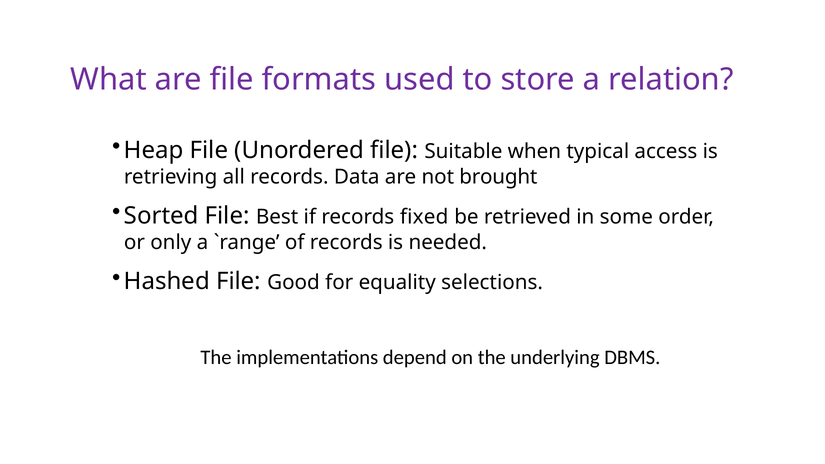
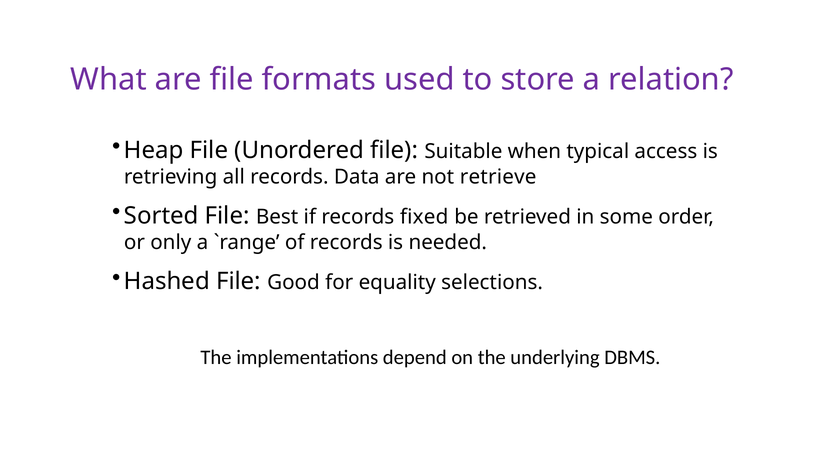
brought: brought -> retrieve
